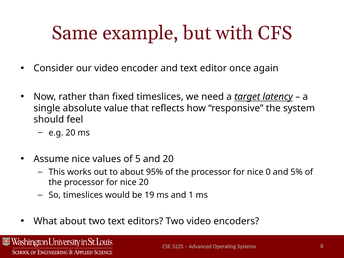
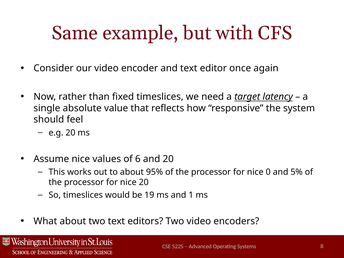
5: 5 -> 6
